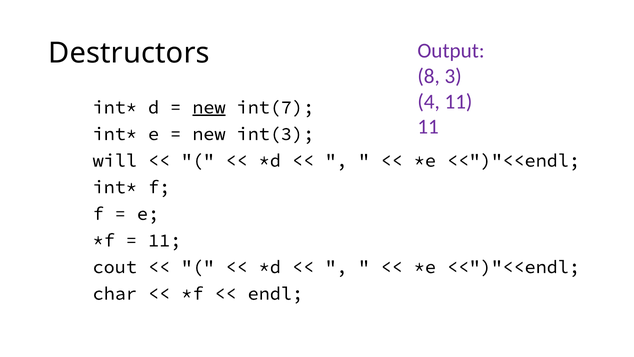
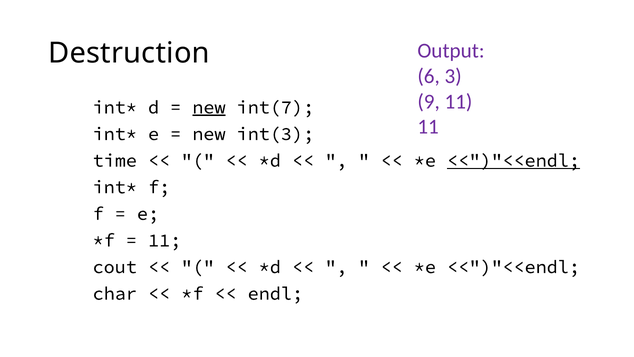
Destructors: Destructors -> Destruction
8: 8 -> 6
4: 4 -> 9
will: will -> time
<<")"<<endl at (513, 160) underline: none -> present
